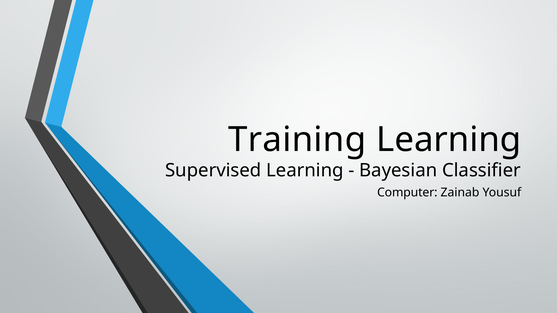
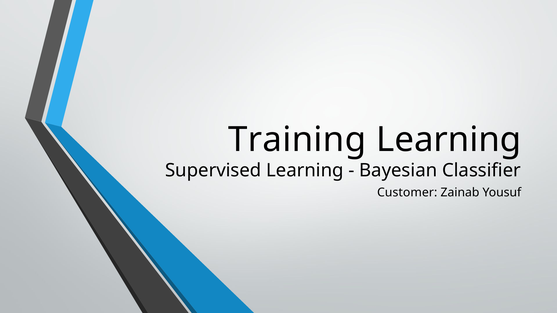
Computer: Computer -> Customer
